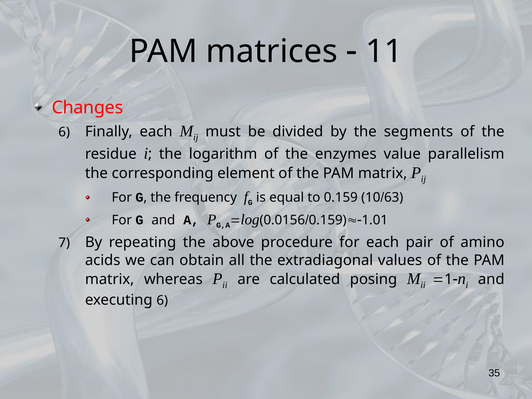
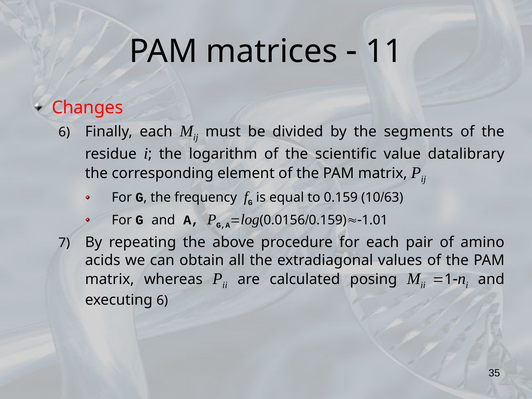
enzymes: enzymes -> scientific
parallelism: parallelism -> datalibrary
